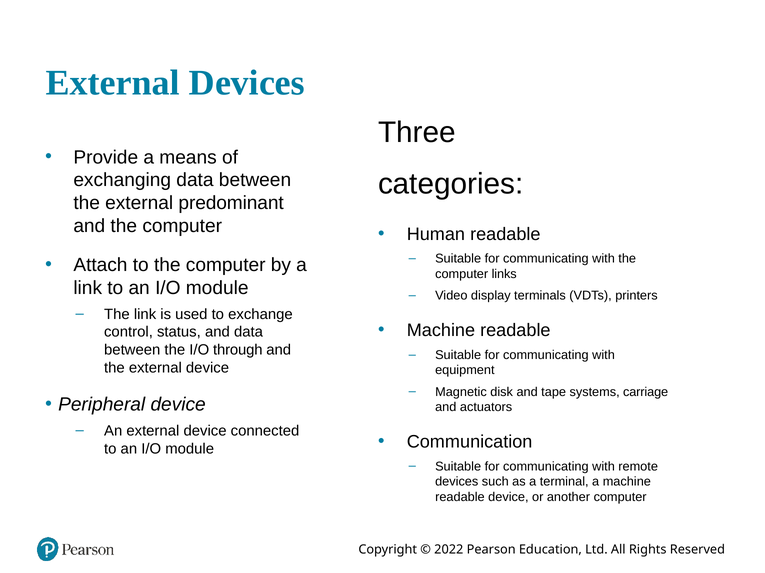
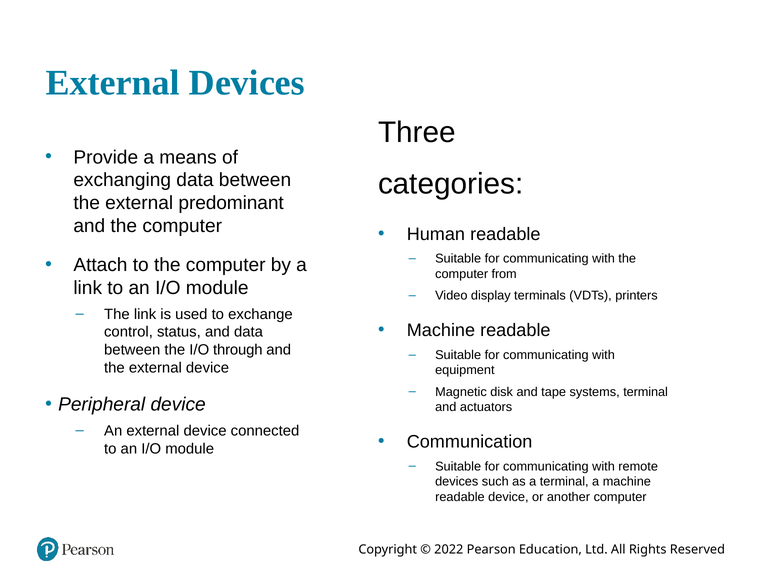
links: links -> from
systems carriage: carriage -> terminal
